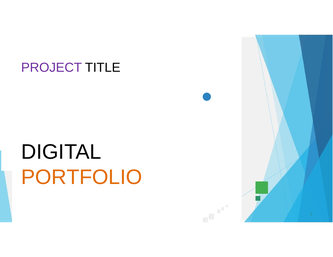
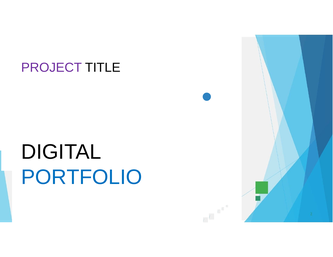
PORTFOLIO colour: orange -> blue
